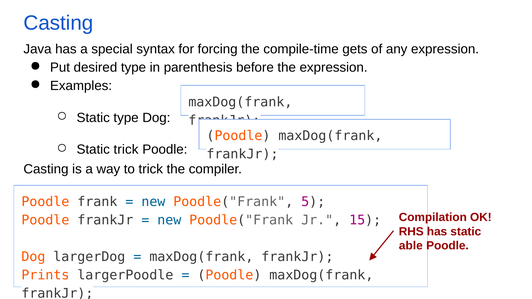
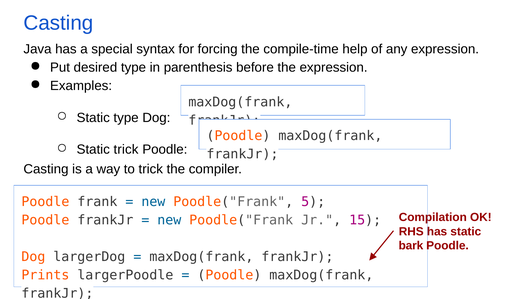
gets: gets -> help
able: able -> bark
